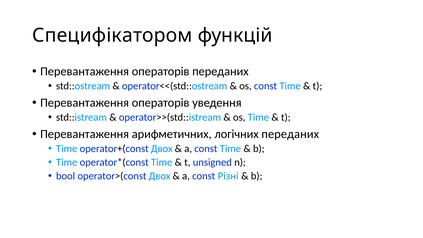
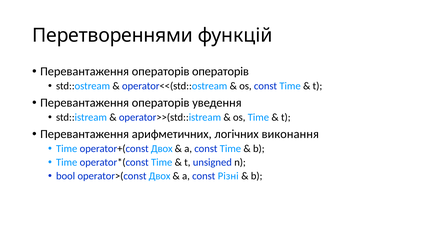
Специфікатором: Специфікатором -> Перетвореннями
операторів переданих: переданих -> операторів
логічних переданих: переданих -> виконання
